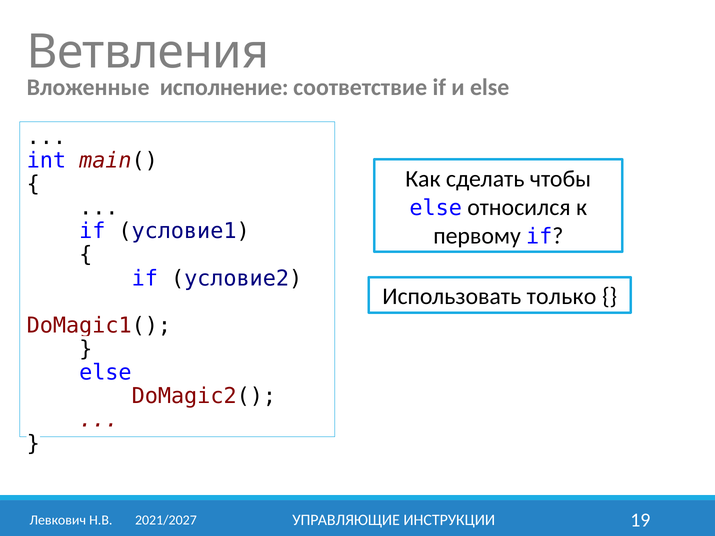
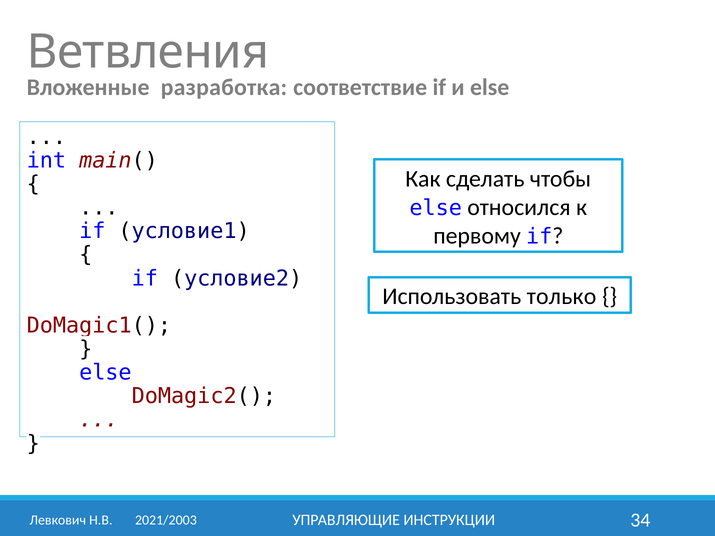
исполнение: исполнение -> разработка
19: 19 -> 34
2021/2027: 2021/2027 -> 2021/2003
